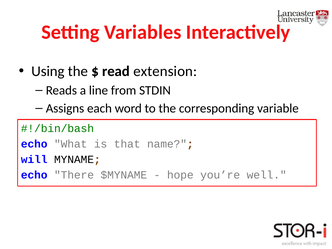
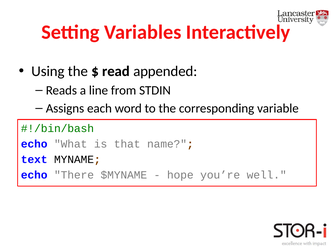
extension: extension -> appended
will: will -> text
